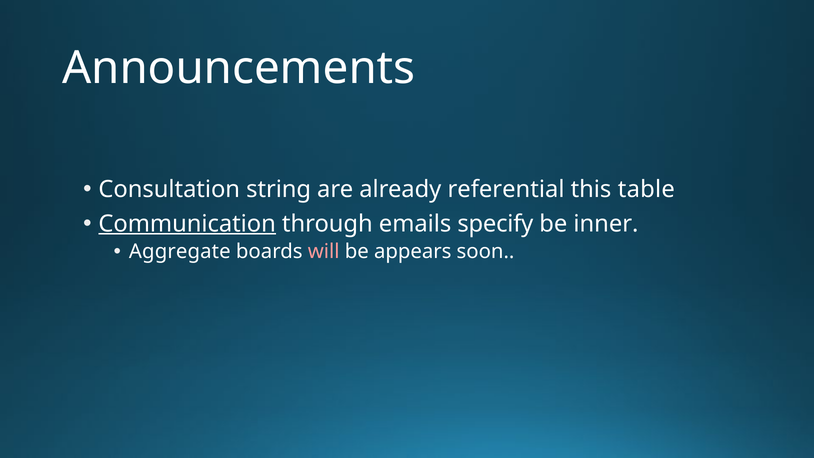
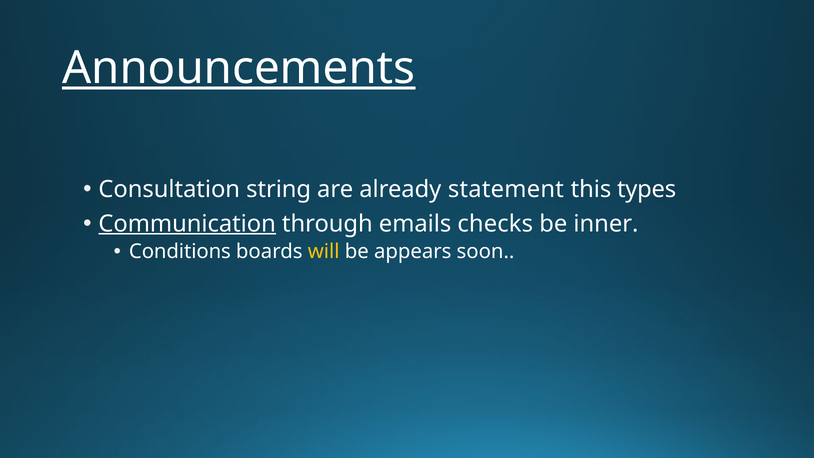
Announcements underline: none -> present
referential: referential -> statement
table: table -> types
specify: specify -> checks
Aggregate: Aggregate -> Conditions
will colour: pink -> yellow
